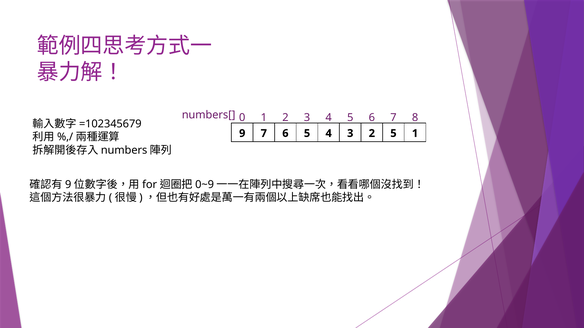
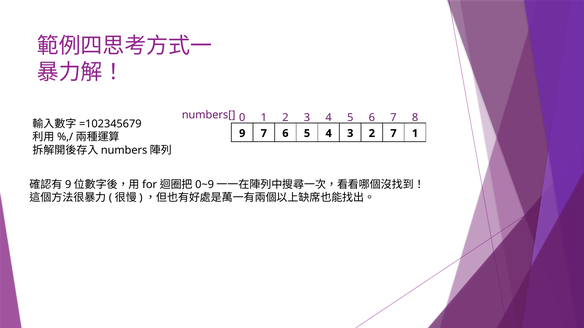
2 5: 5 -> 7
